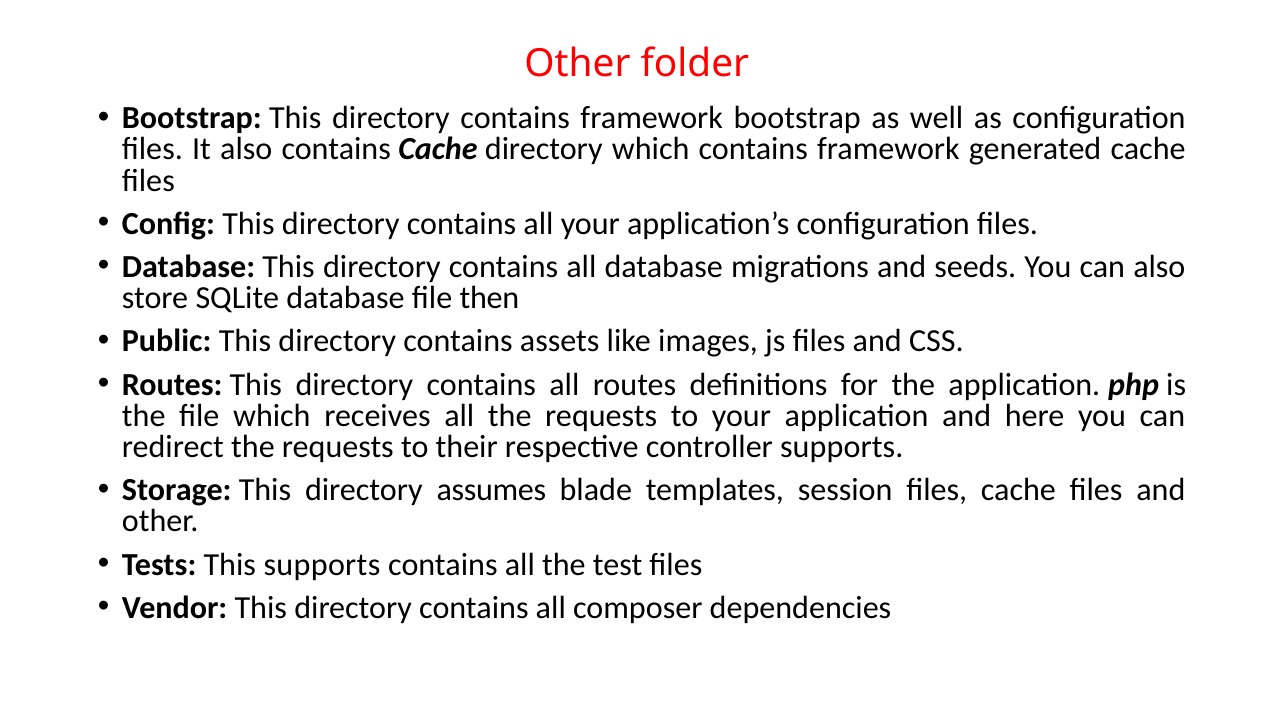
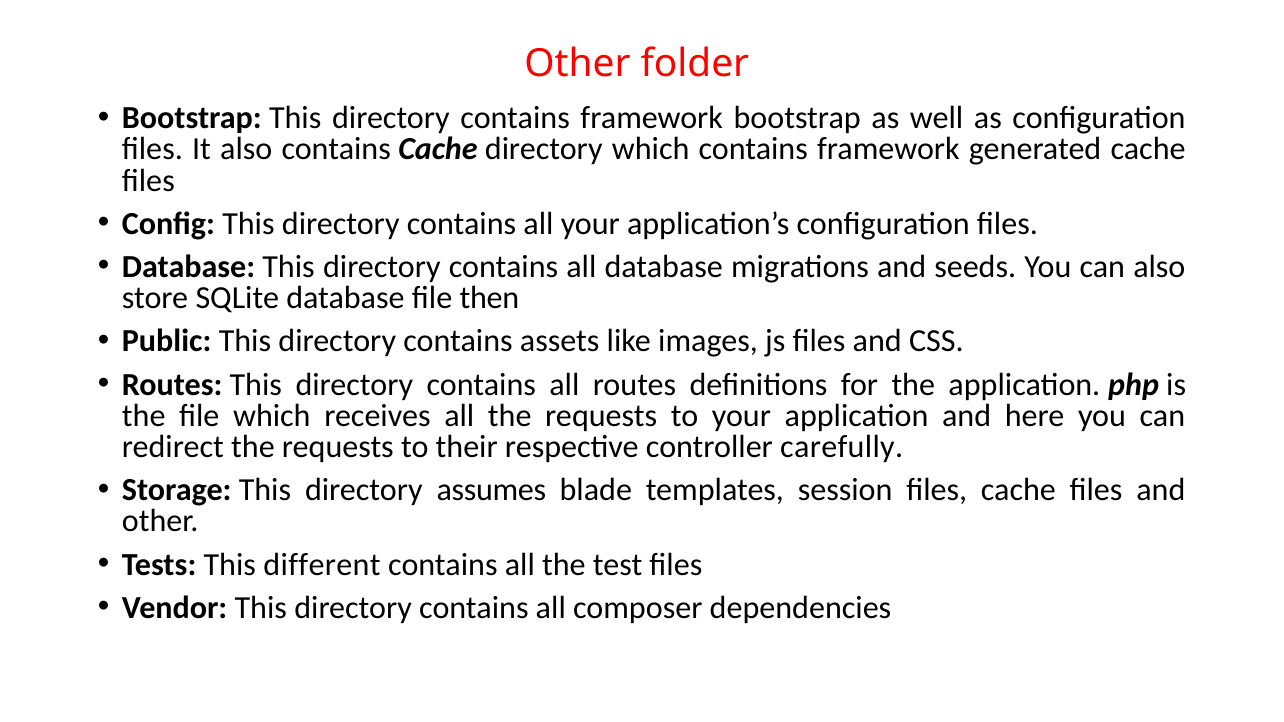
controller supports: supports -> carefully
This supports: supports -> different
